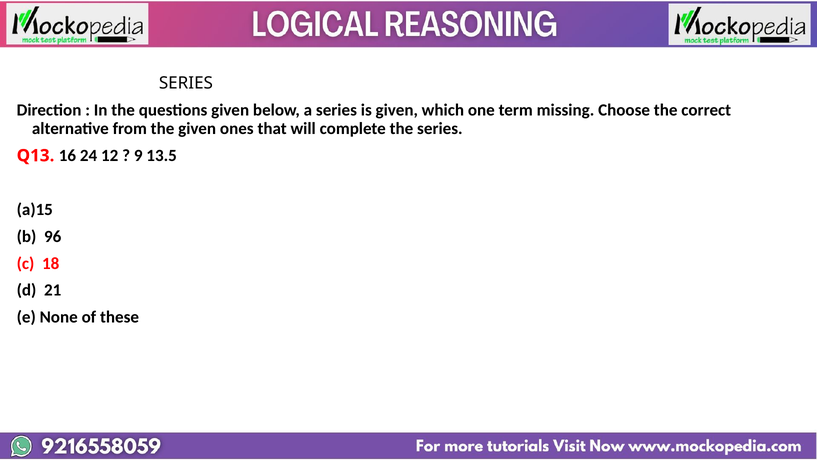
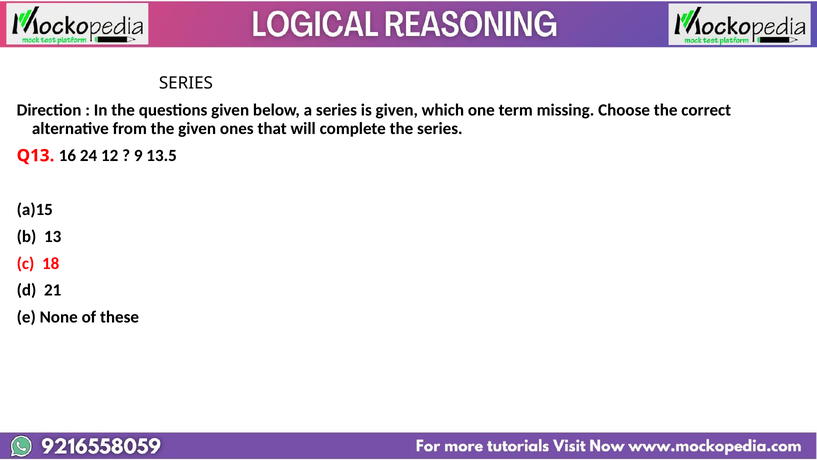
96: 96 -> 13
